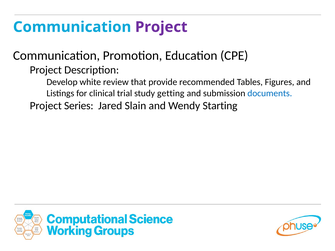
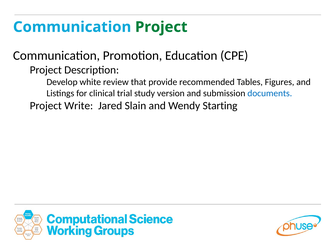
Project at (161, 27) colour: purple -> green
getting: getting -> version
Series: Series -> Write
